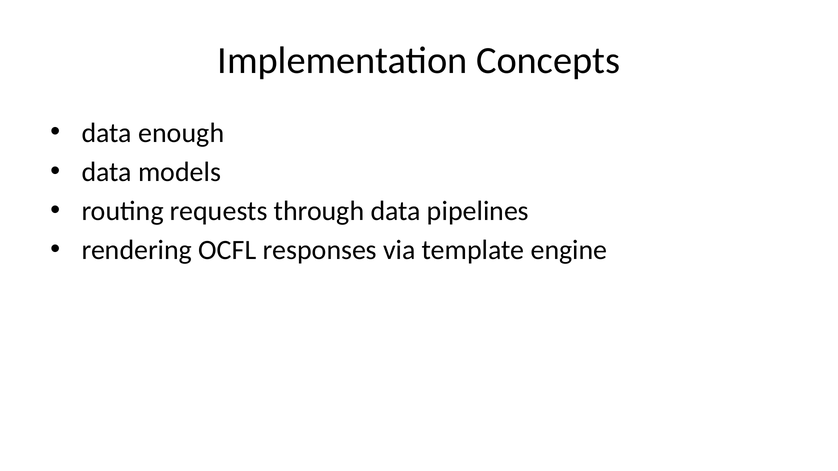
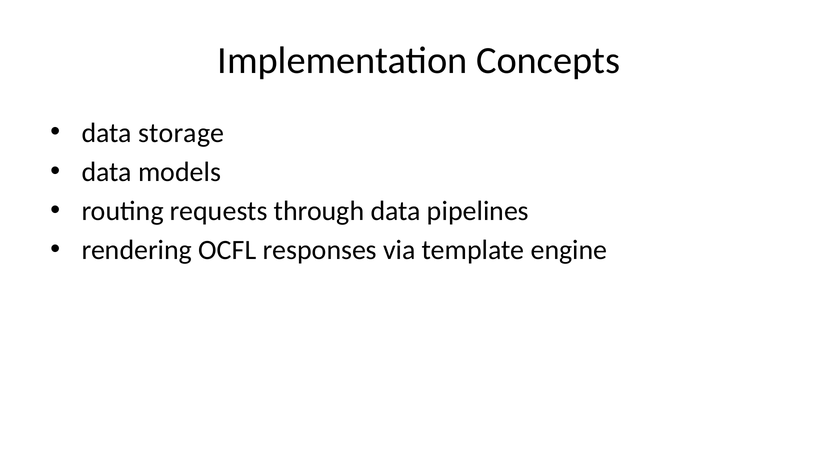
enough: enough -> storage
